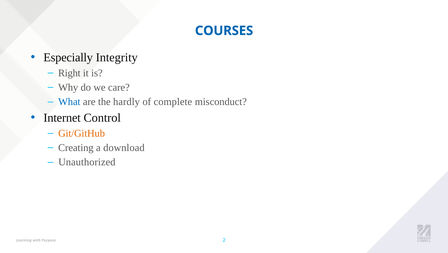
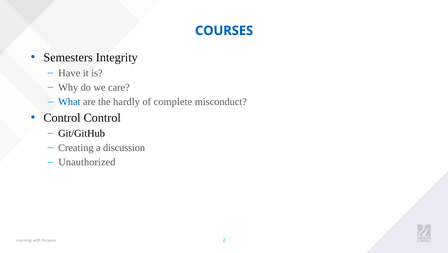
Especially: Especially -> Semesters
Right: Right -> Have
Internet at (62, 118): Internet -> Control
Git/GitHub colour: orange -> black
download: download -> discussion
